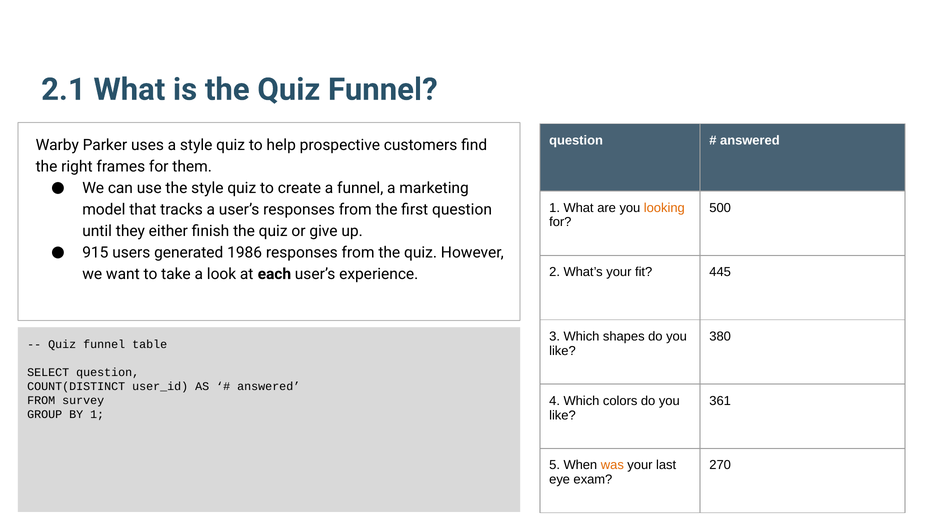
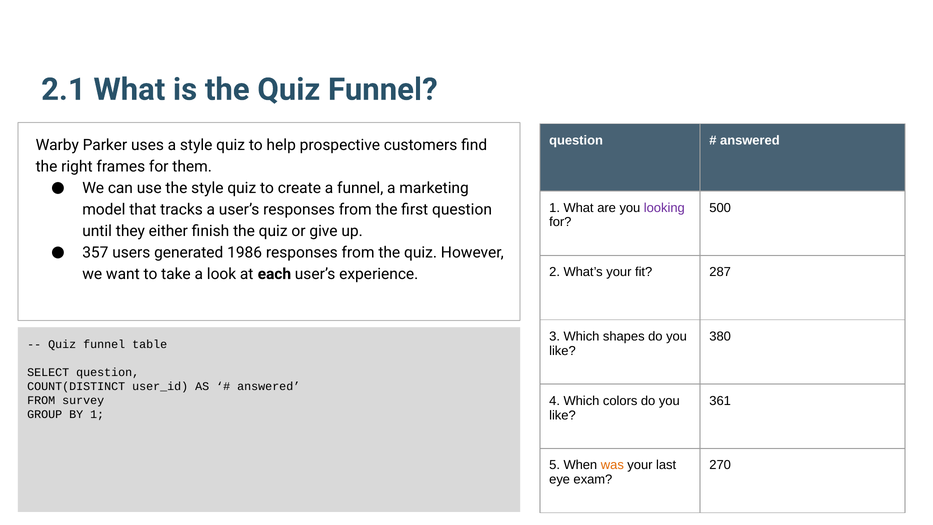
looking colour: orange -> purple
915: 915 -> 357
445: 445 -> 287
